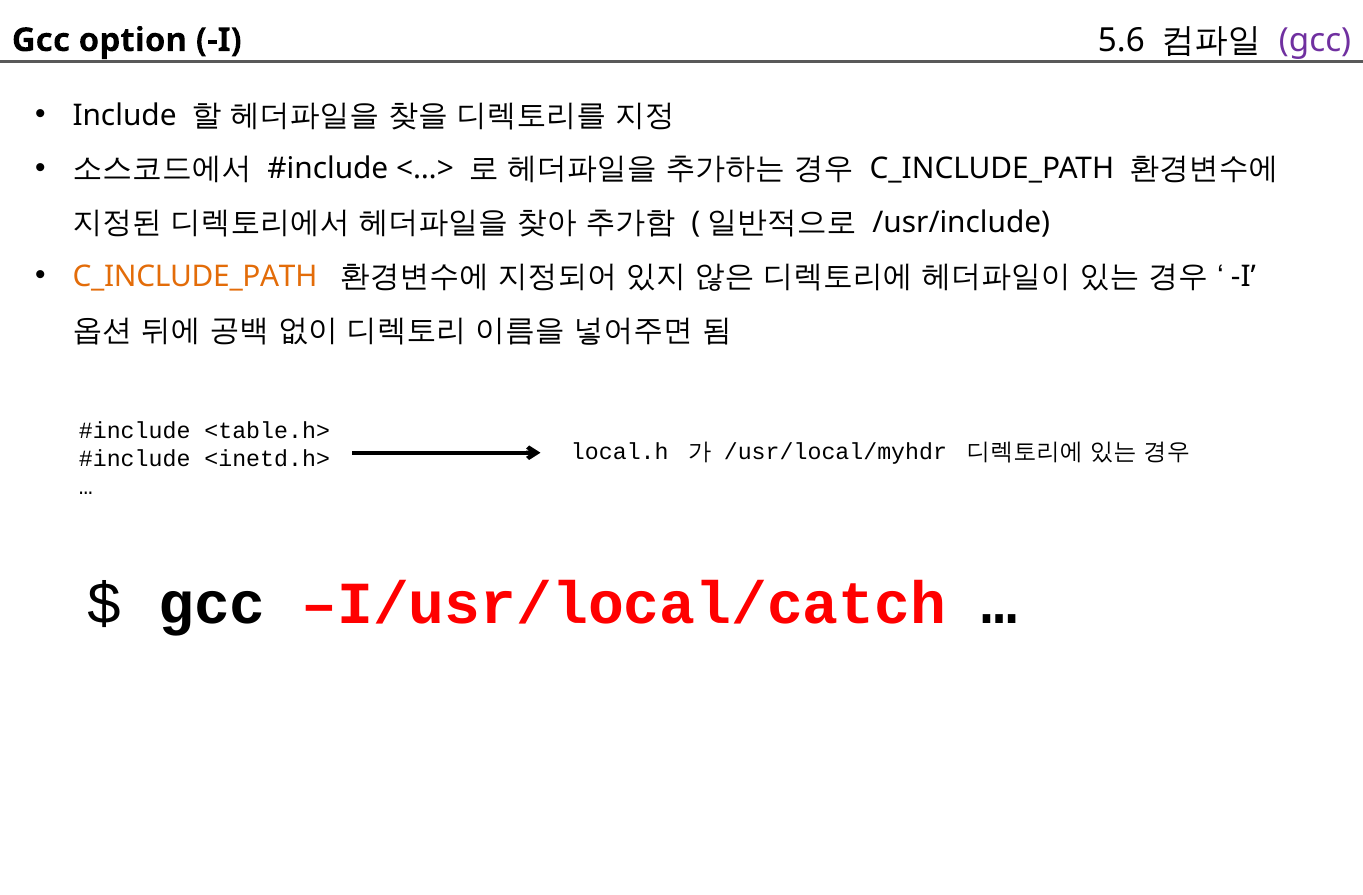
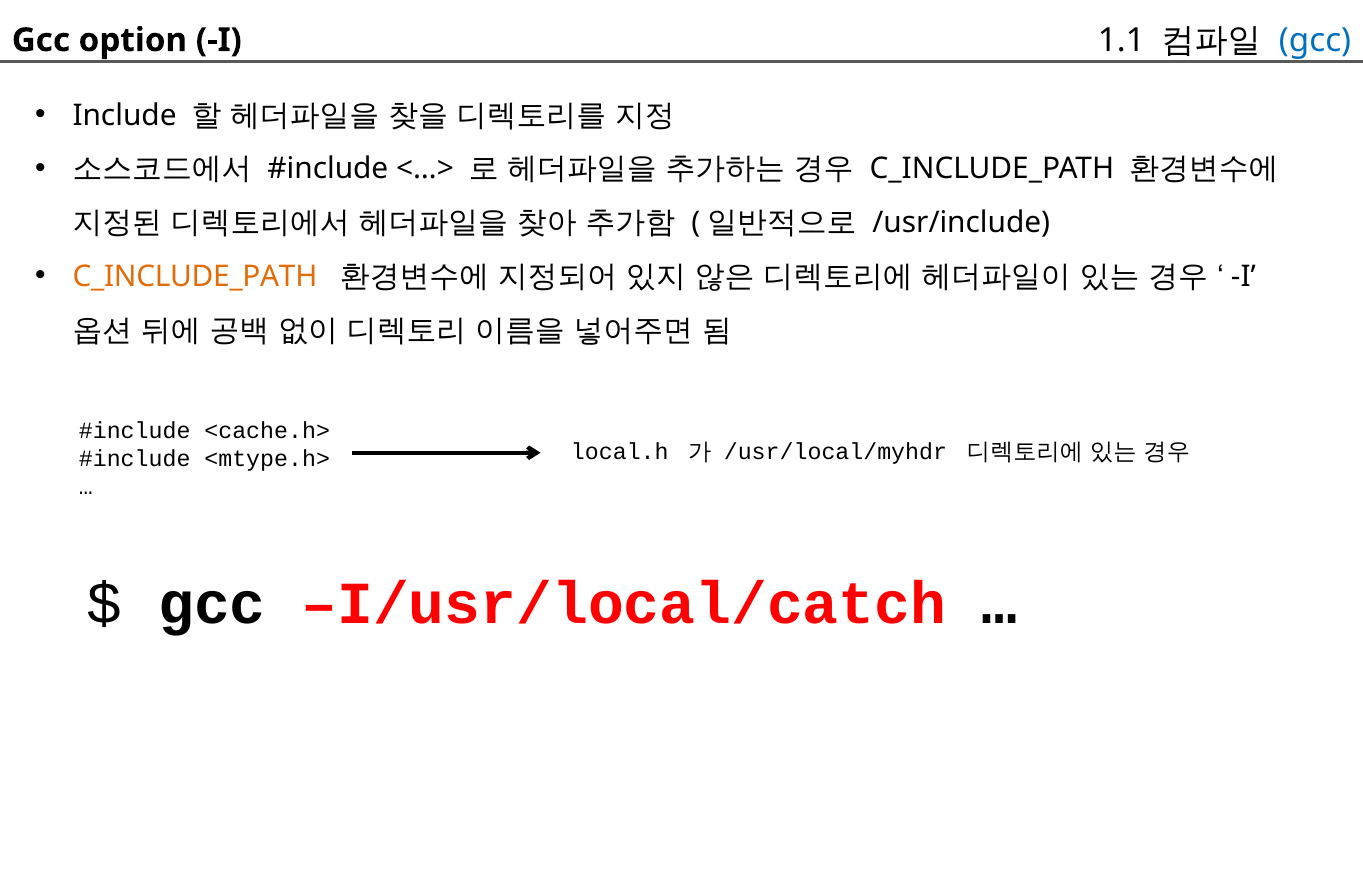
5.6: 5.6 -> 1.1
gcc at (1315, 40) colour: purple -> blue
<table.h>: <table.h> -> <cache.h>
<inetd.h>: <inetd.h> -> <mtype.h>
